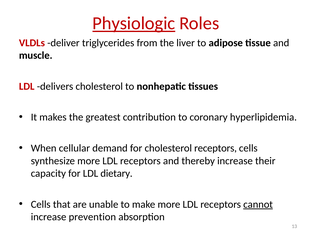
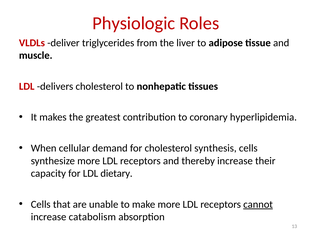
Physiologic underline: present -> none
cholesterol receptors: receptors -> synthesis
prevention: prevention -> catabolism
